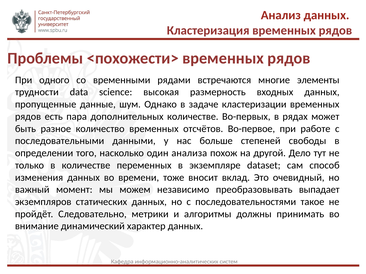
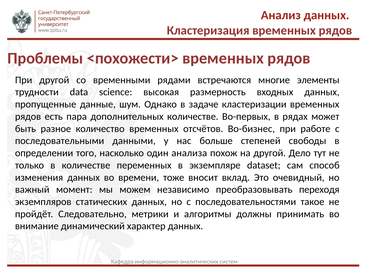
При одного: одного -> другой
Во-первое: Во-первое -> Во-бизнес
выпадает: выпадает -> переходя
